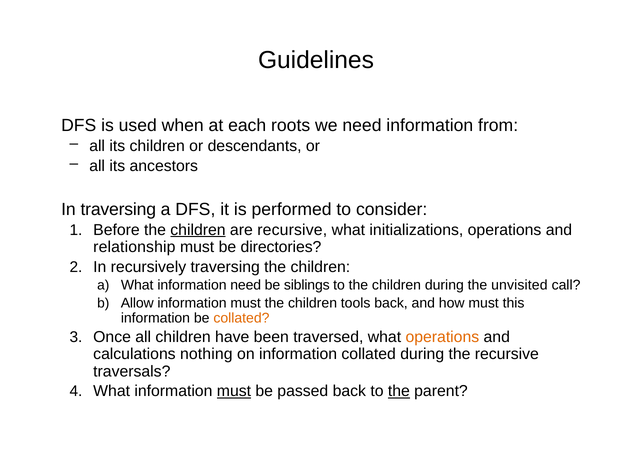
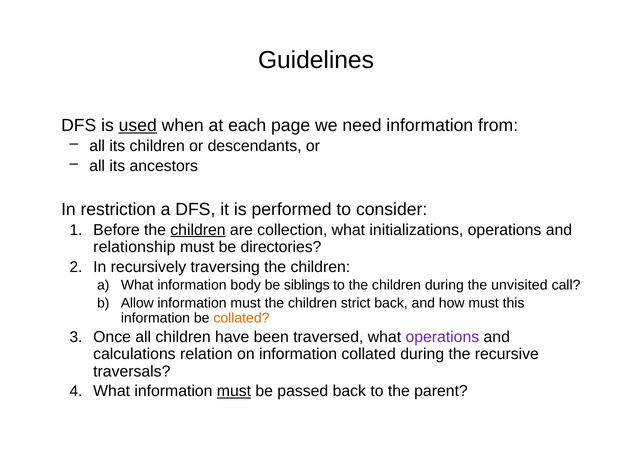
used underline: none -> present
roots: roots -> page
In traversing: traversing -> restriction
are recursive: recursive -> collection
information need: need -> body
tools: tools -> strict
operations at (442, 337) colour: orange -> purple
nothing: nothing -> relation
the at (399, 391) underline: present -> none
